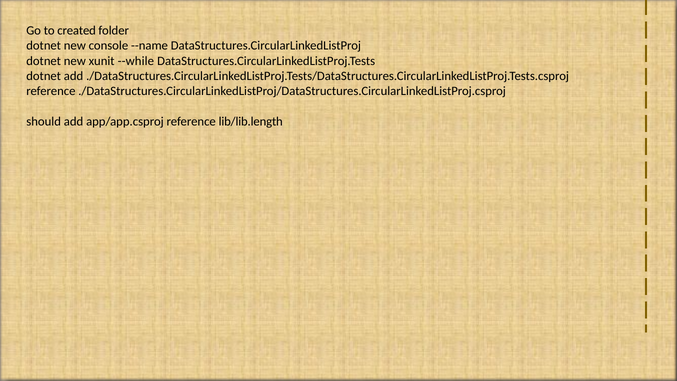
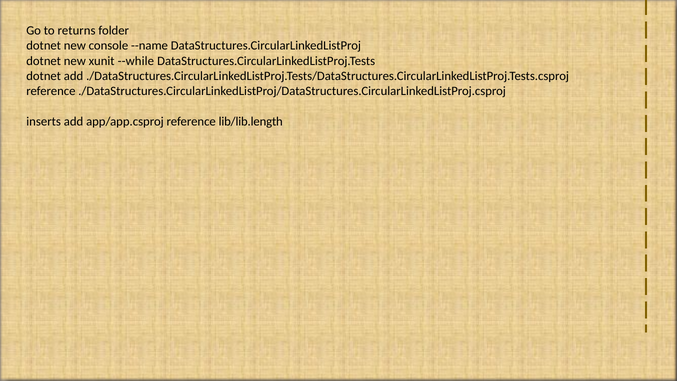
created: created -> returns
should: should -> inserts
